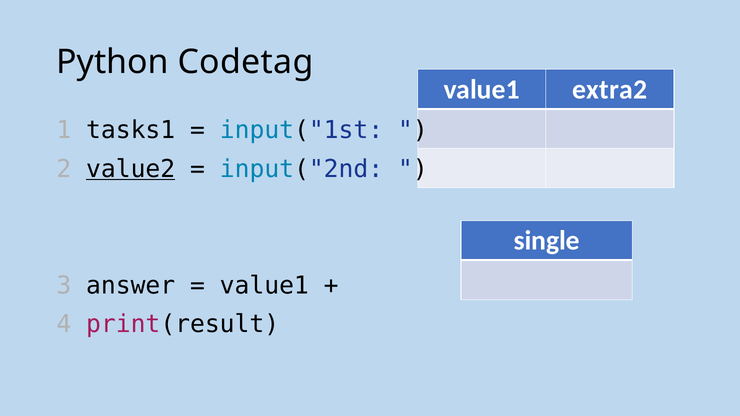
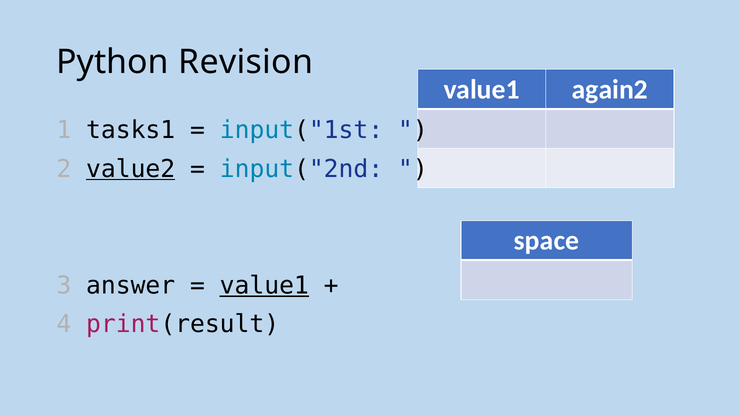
Codetag: Codetag -> Revision
extra2: extra2 -> again2
single: single -> space
value1 at (264, 286) underline: none -> present
